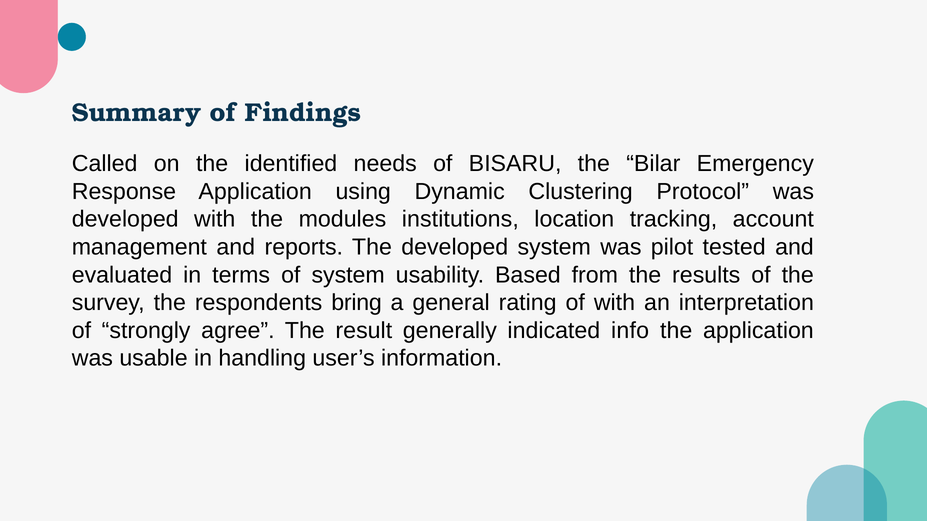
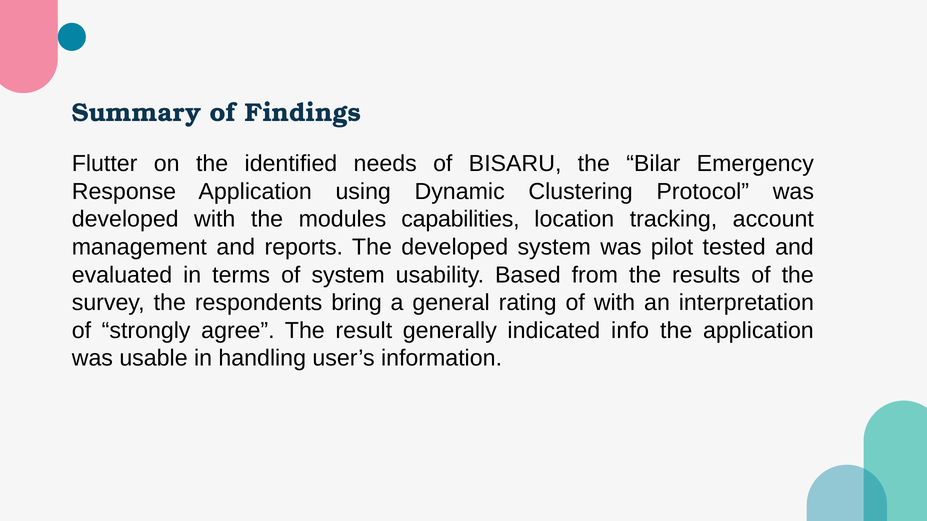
Called: Called -> Flutter
institutions: institutions -> capabilities
